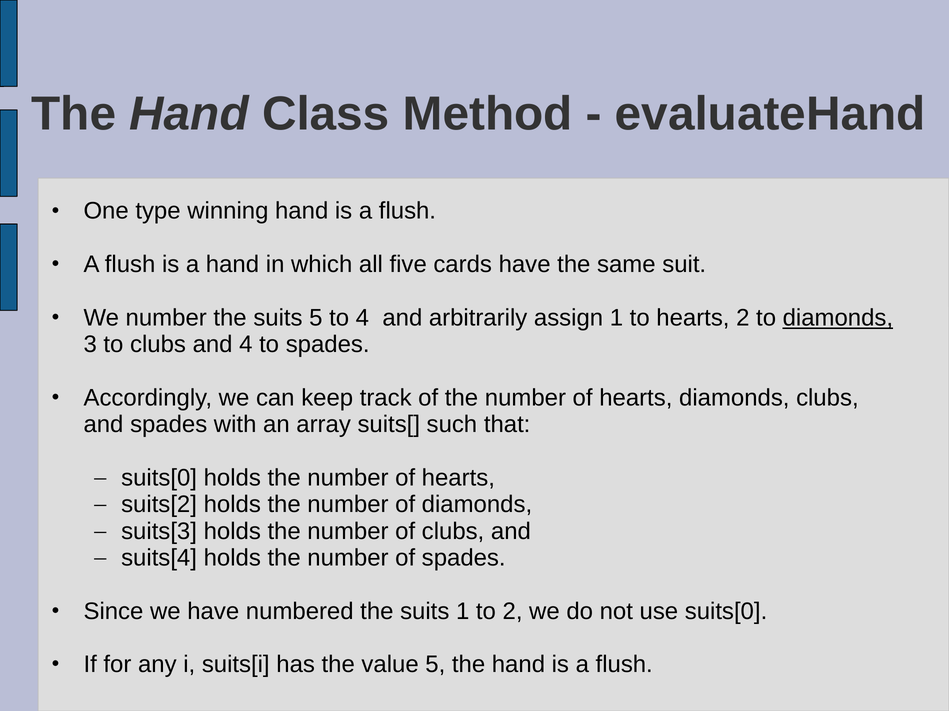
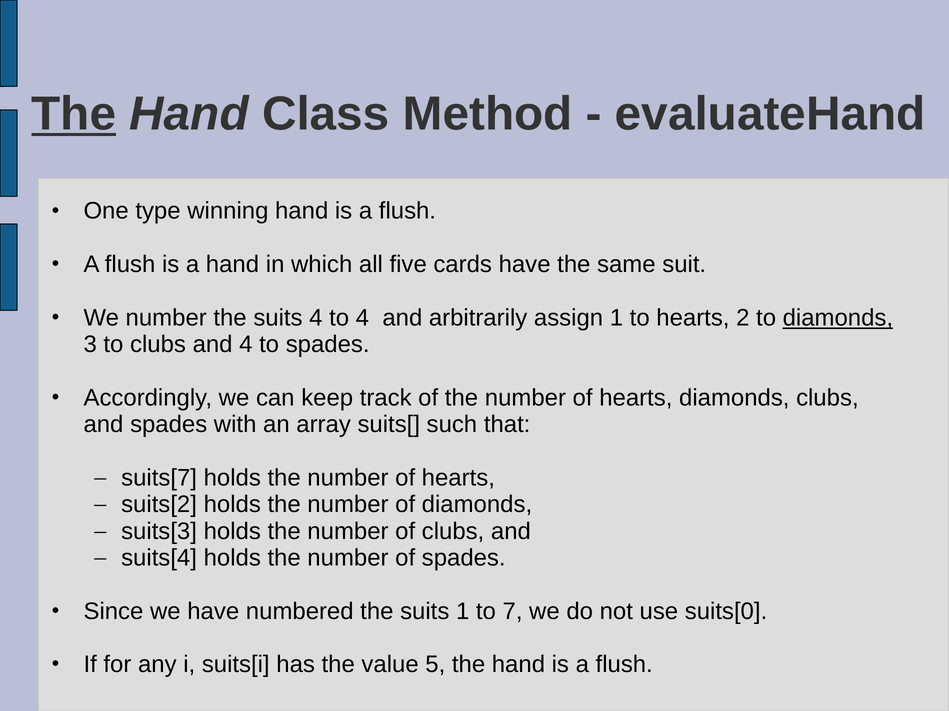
The at (74, 114) underline: none -> present
suits 5: 5 -> 4
suits[0 at (159, 478): suits[0 -> suits[7
to 2: 2 -> 7
